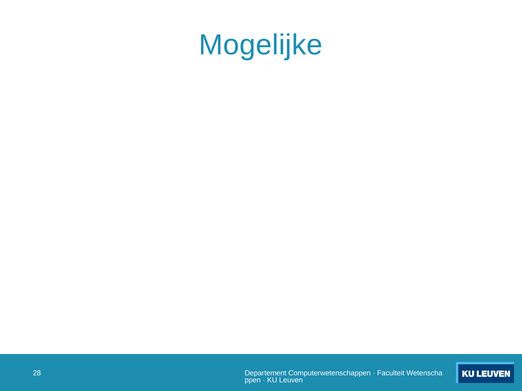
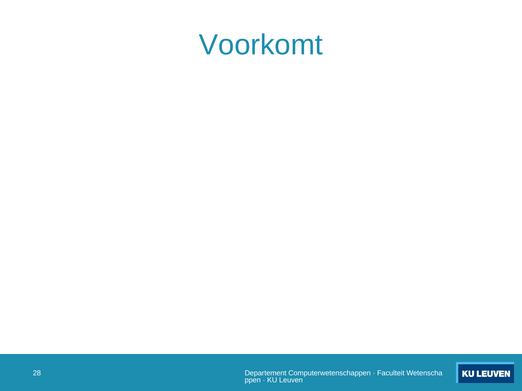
Mogelijke: Mogelijke -> Voorkomt
